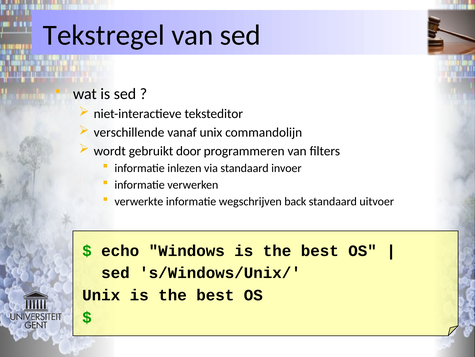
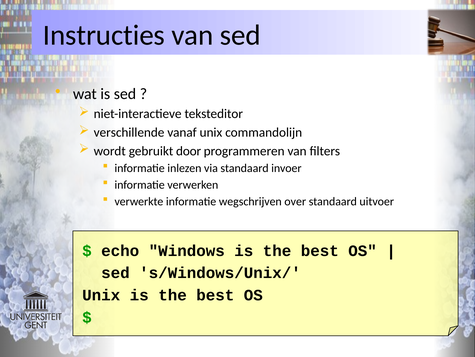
Tekstregel: Tekstregel -> Instructies
back: back -> over
